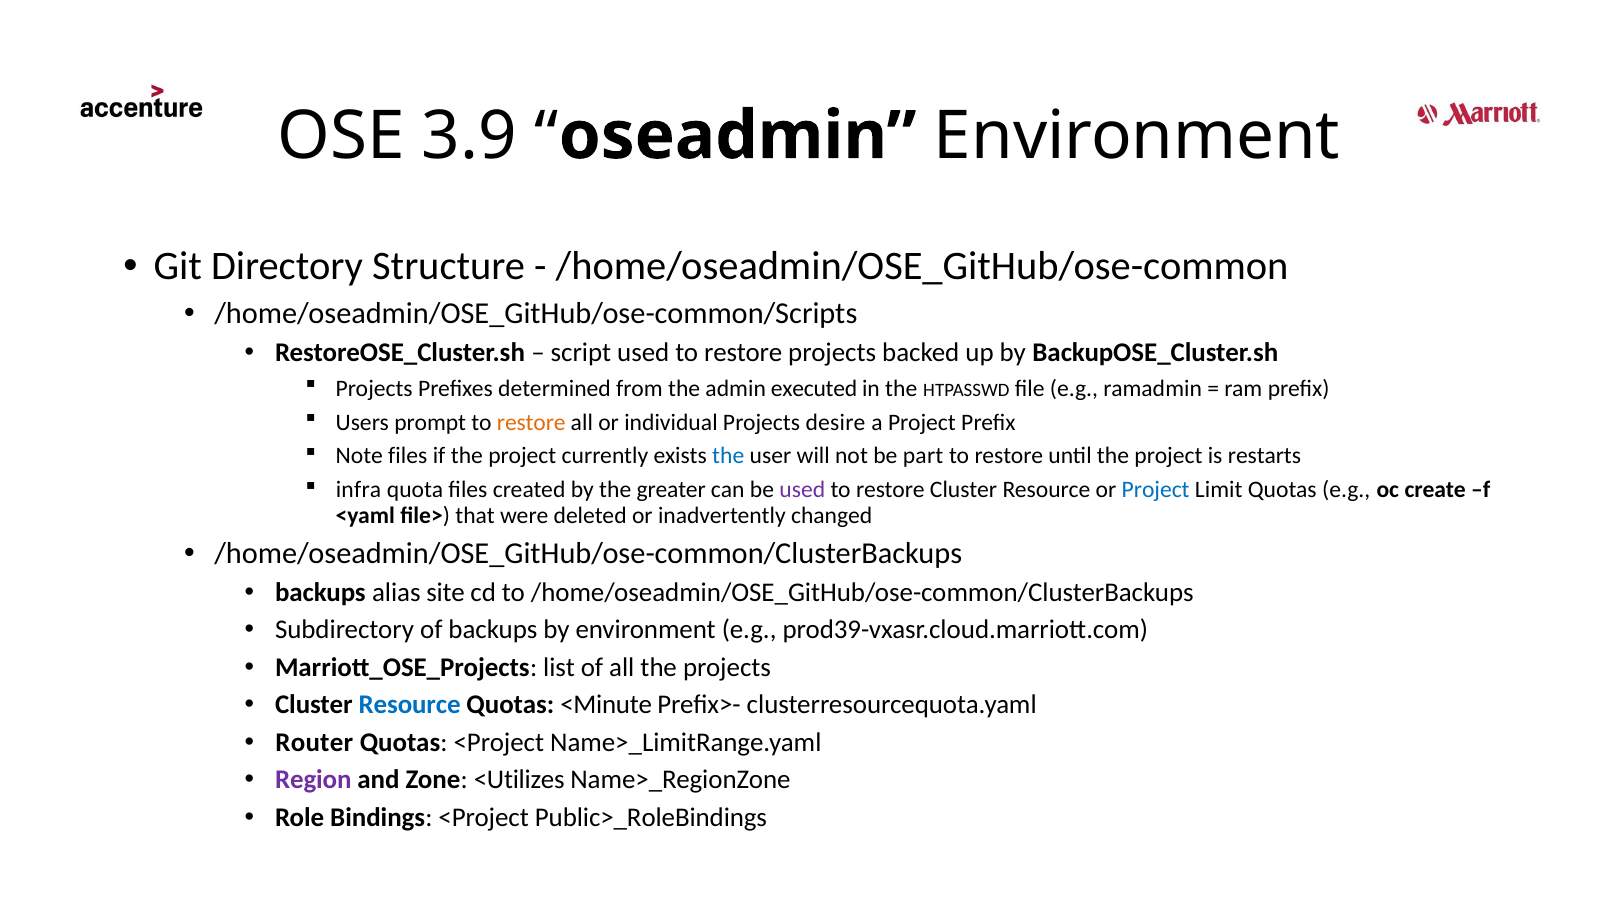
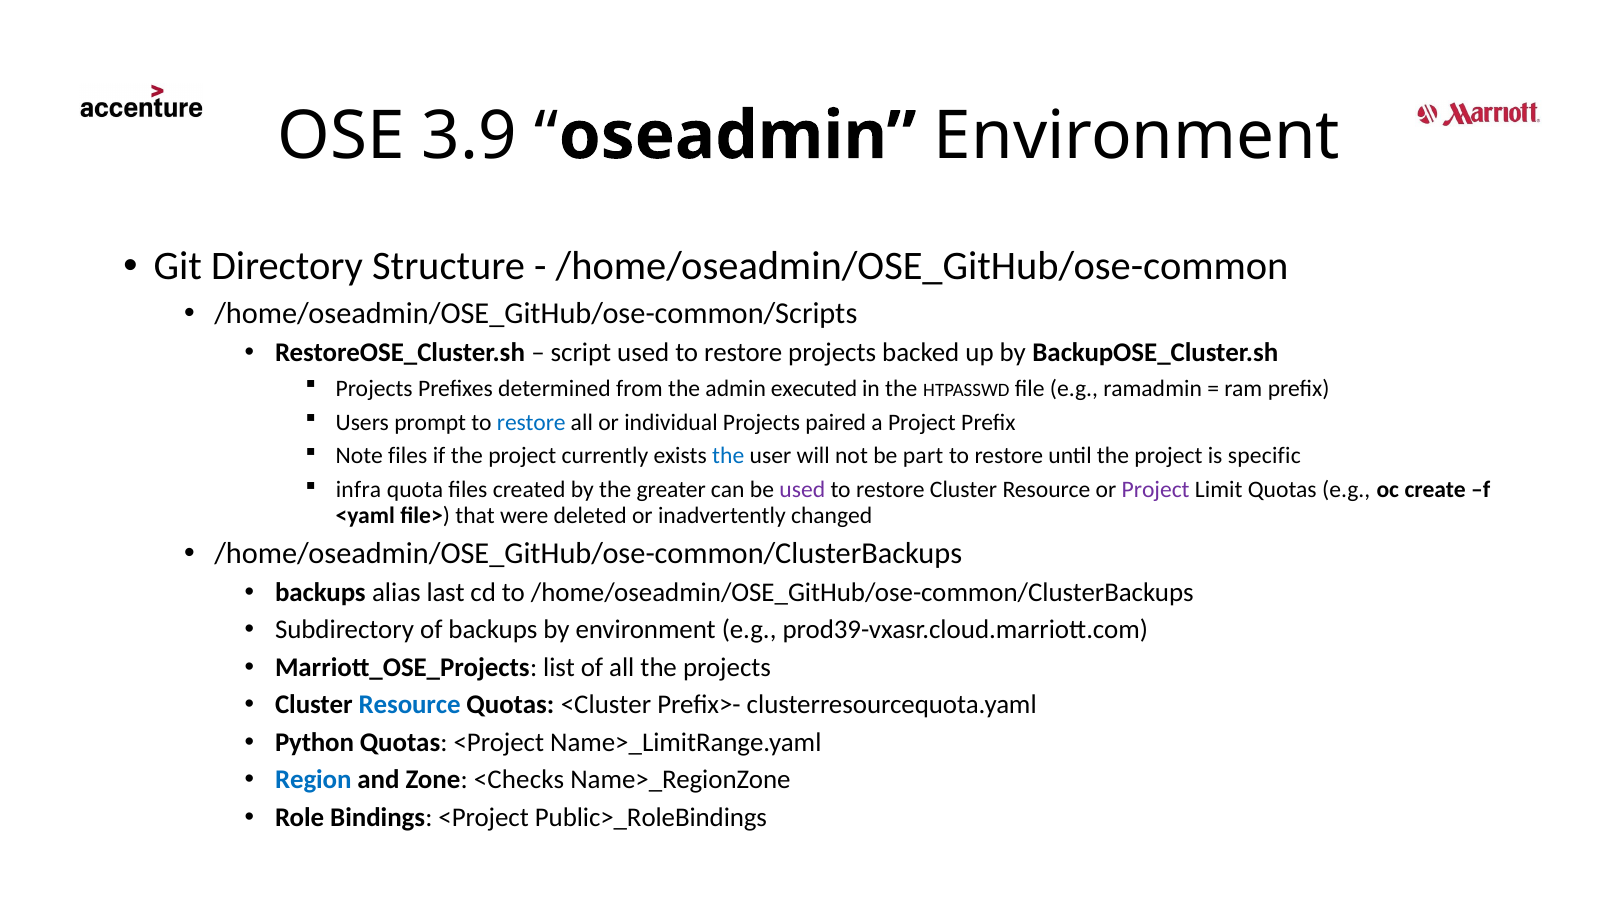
restore at (531, 422) colour: orange -> blue
desire: desire -> paired
restarts: restarts -> specific
Project at (1156, 490) colour: blue -> purple
site: site -> last
<Minute: <Minute -> <Cluster
Router: Router -> Python
Region colour: purple -> blue
<Utilizes: <Utilizes -> <Checks
